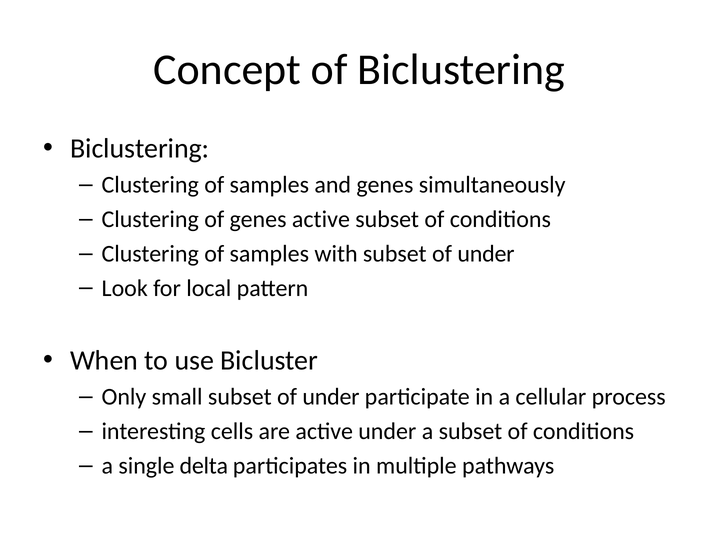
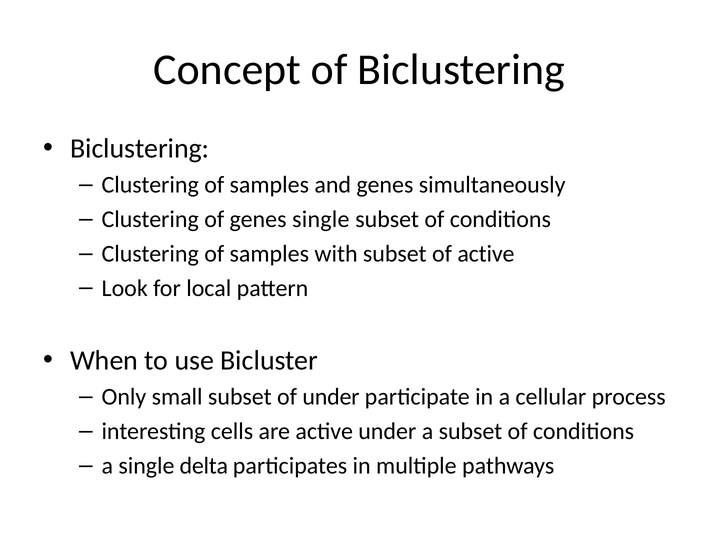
genes active: active -> single
with subset of under: under -> active
